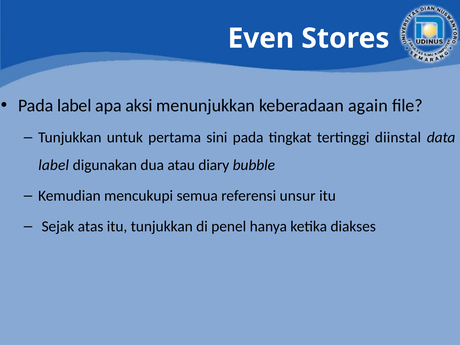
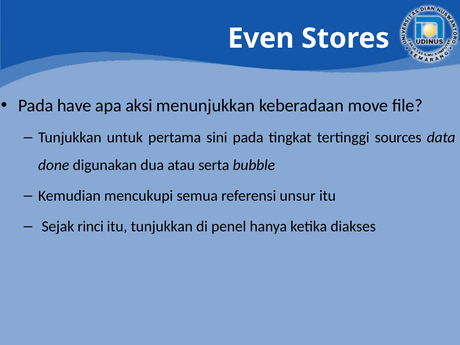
Pada label: label -> have
again: again -> move
diinstal: diinstal -> sources
label at (54, 165): label -> done
diary: diary -> serta
atas: atas -> rinci
